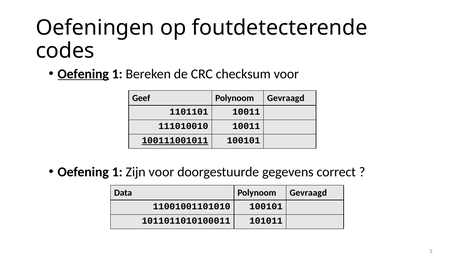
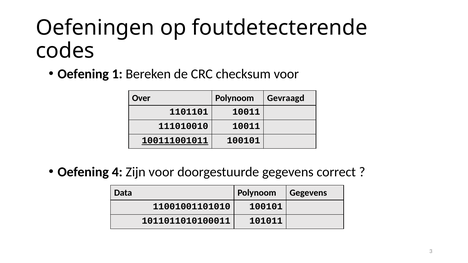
Oefening at (83, 74) underline: present -> none
Geef: Geef -> Over
1 at (117, 172): 1 -> 4
Data Polynoom Gevraagd: Gevraagd -> Gegevens
